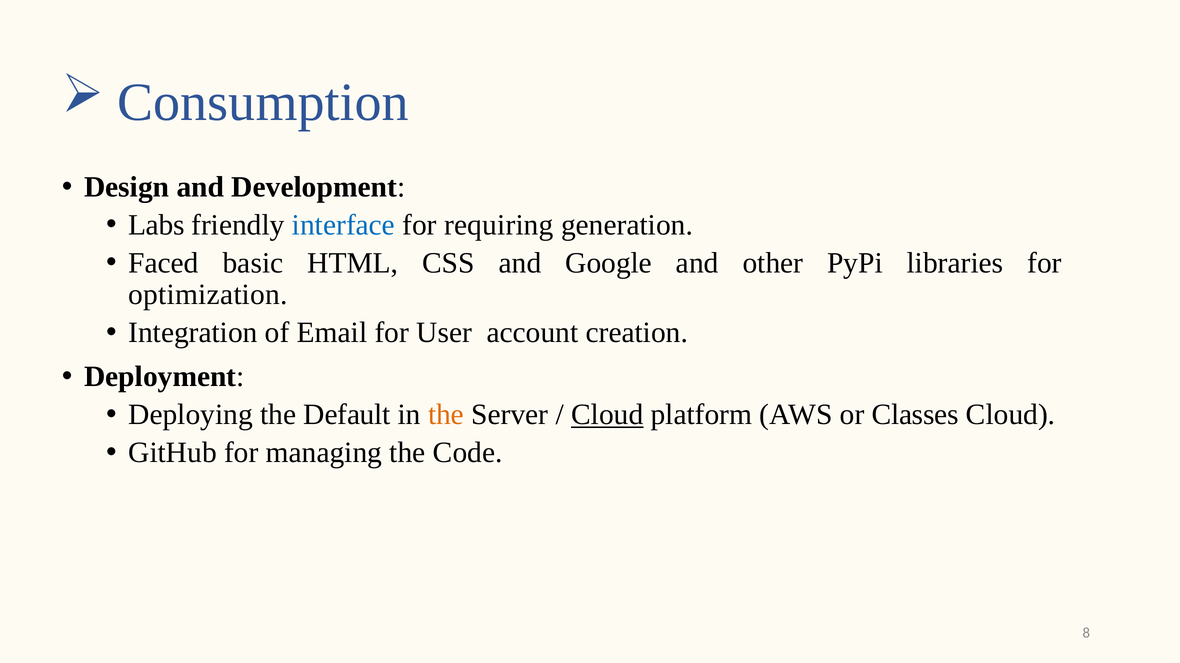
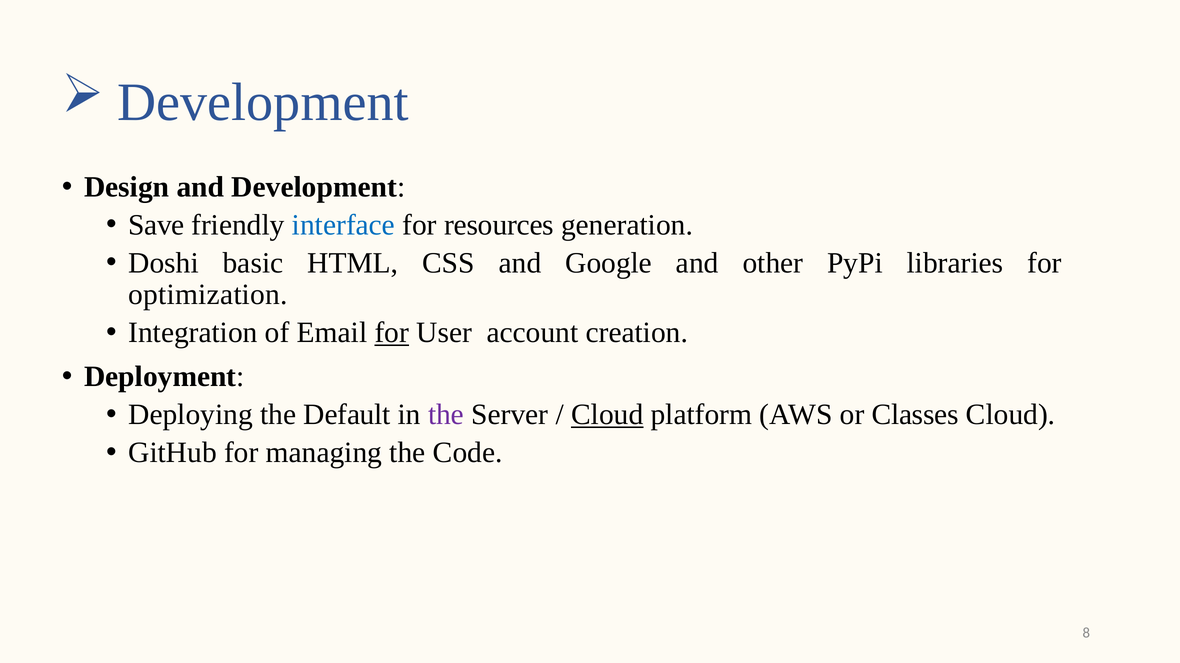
Consumption at (263, 103): Consumption -> Development
Labs: Labs -> Save
requiring: requiring -> resources
Faced: Faced -> Doshi
for at (392, 333) underline: none -> present
the at (446, 415) colour: orange -> purple
